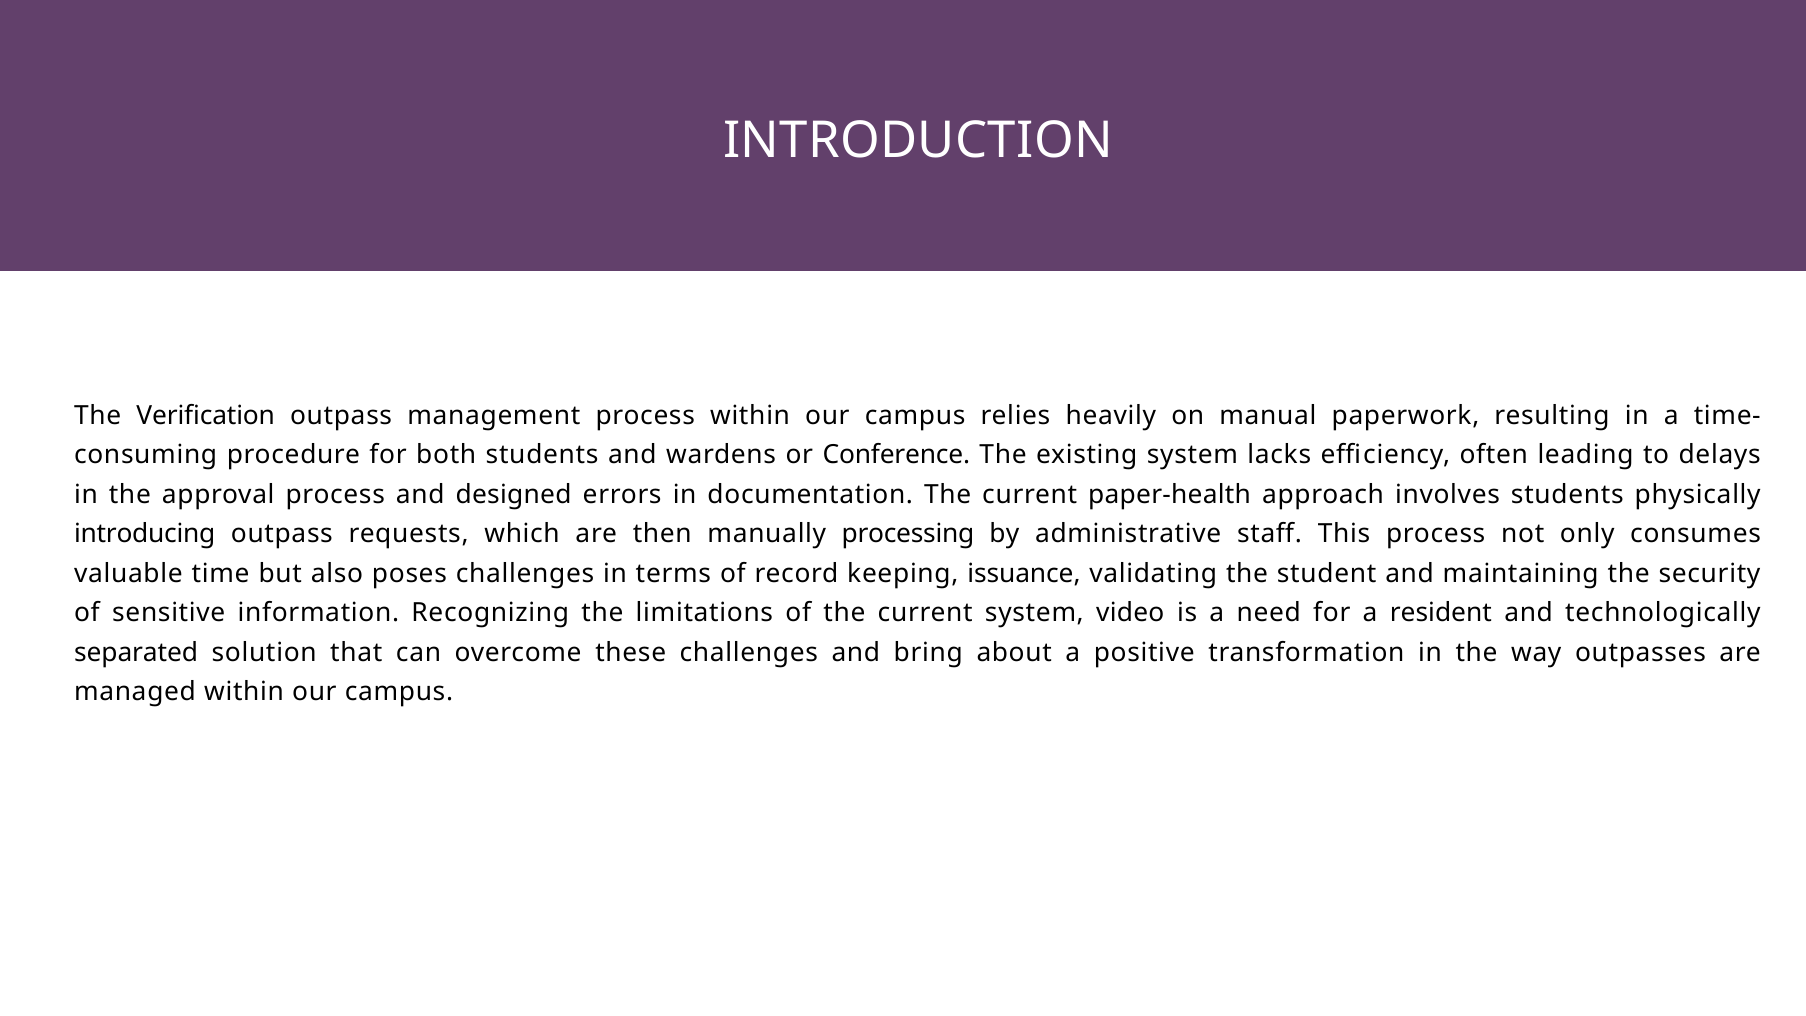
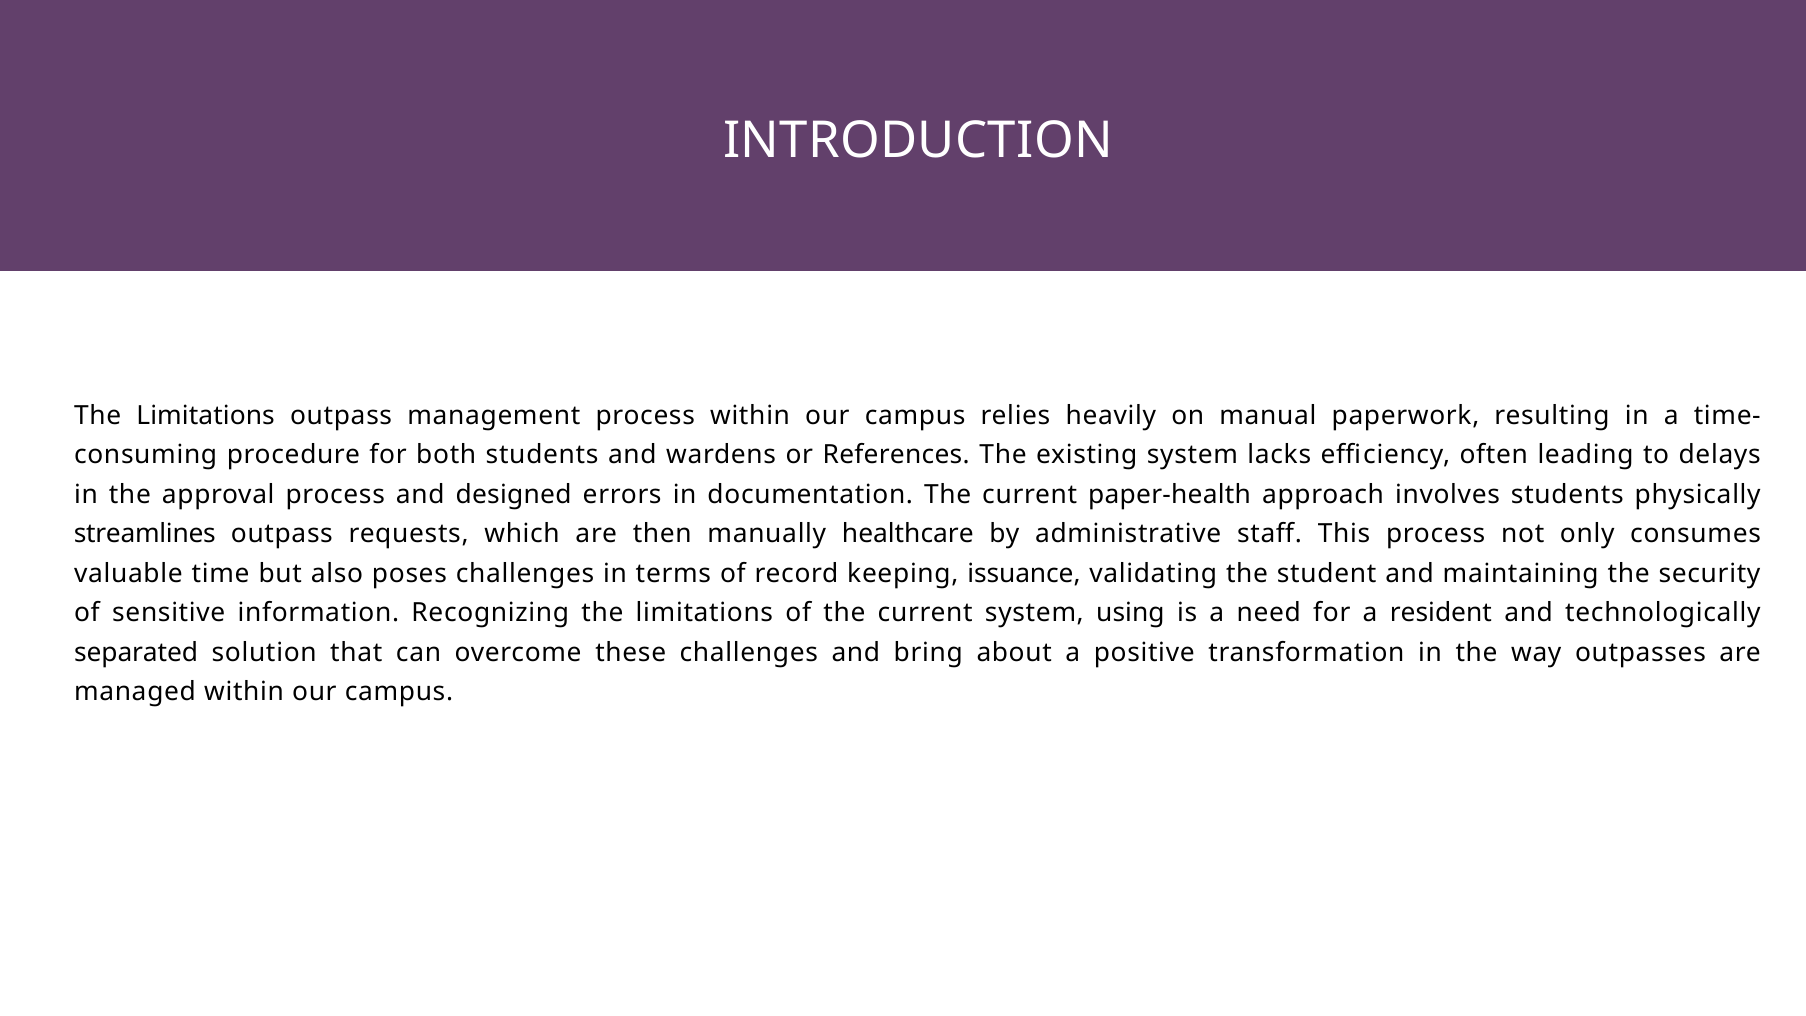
Verification at (206, 415): Verification -> Limitations
Conference: Conference -> References
introducing: introducing -> streamlines
processing: processing -> healthcare
video: video -> using
